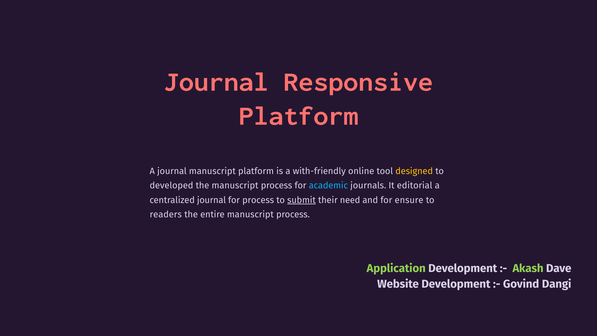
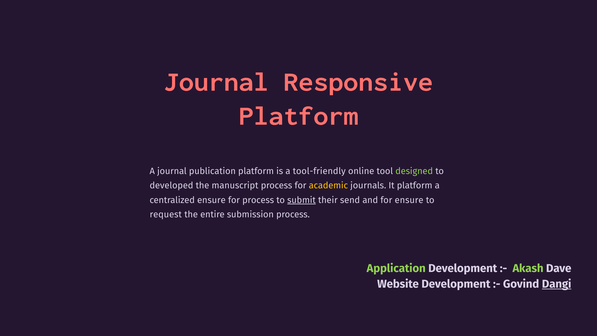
journal manuscript: manuscript -> publication
with-friendly: with-friendly -> tool-friendly
designed colour: yellow -> light green
academic colour: light blue -> yellow
It editorial: editorial -> platform
centralized journal: journal -> ensure
need: need -> send
readers: readers -> request
entire manuscript: manuscript -> submission
Dangi underline: none -> present
